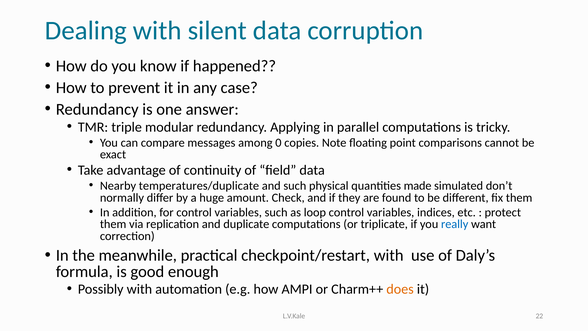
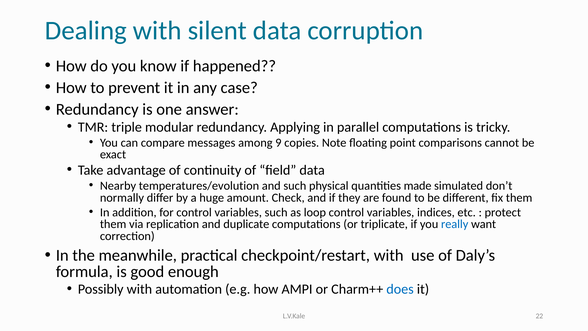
0: 0 -> 9
temperatures/duplicate: temperatures/duplicate -> temperatures/evolution
does colour: orange -> blue
